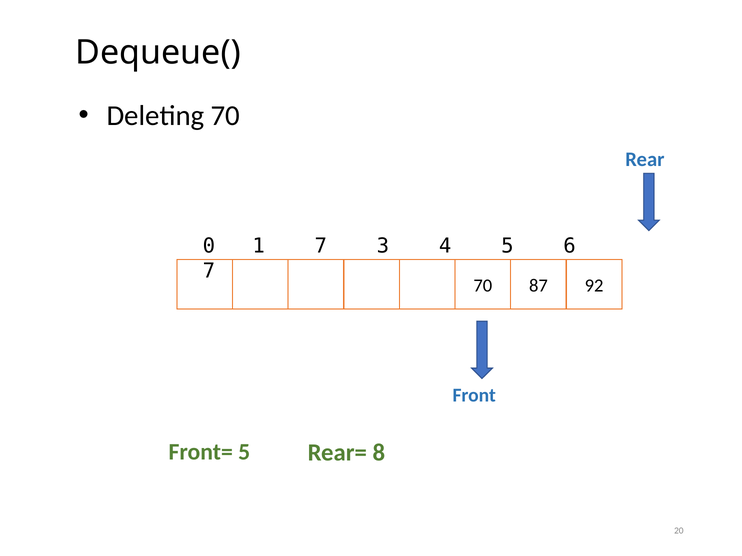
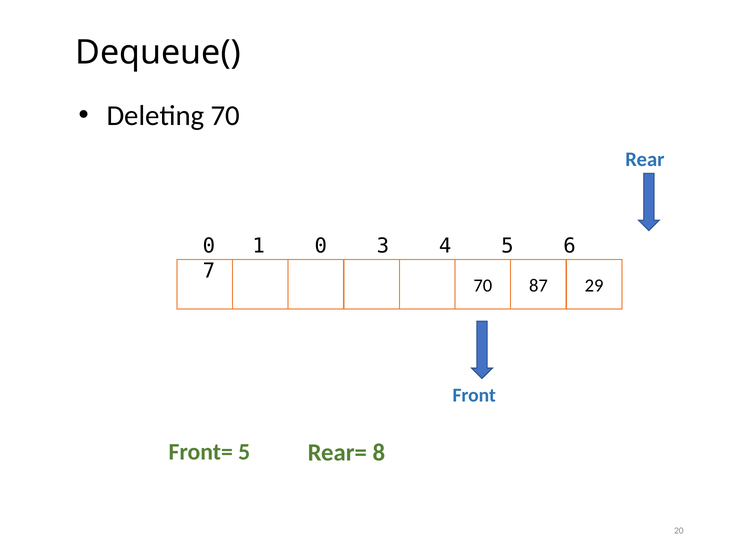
1 7: 7 -> 0
92: 92 -> 29
